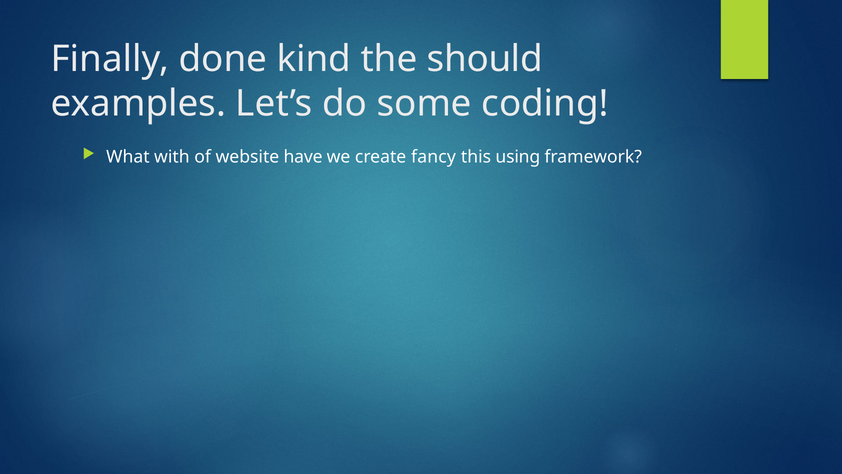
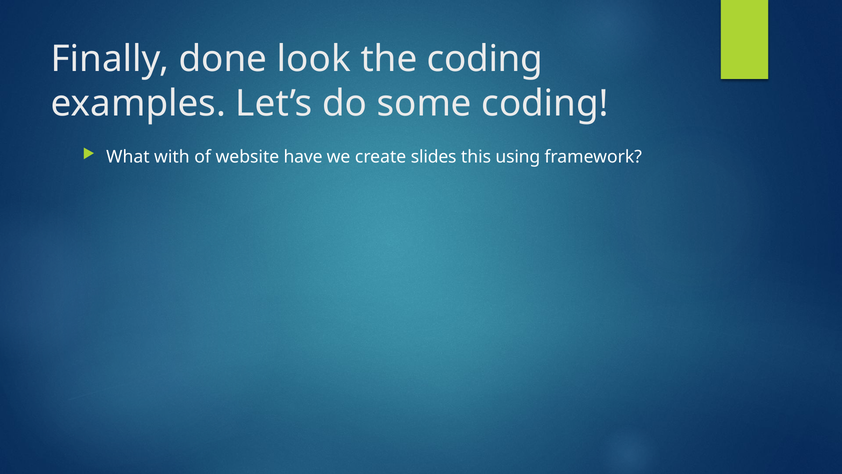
kind: kind -> look
the should: should -> coding
fancy: fancy -> slides
